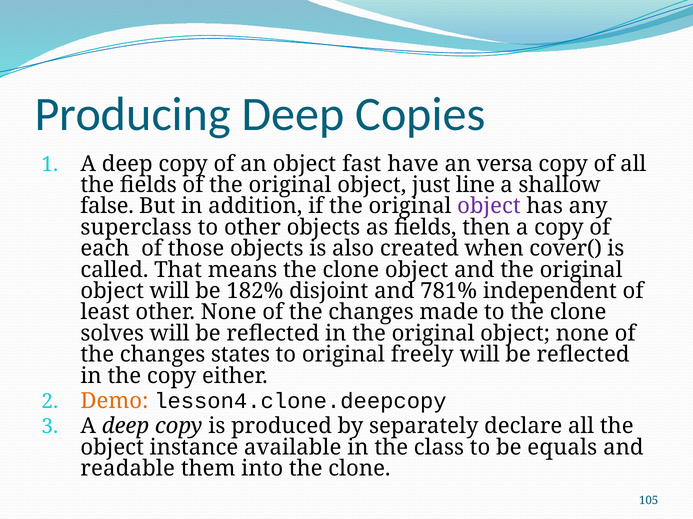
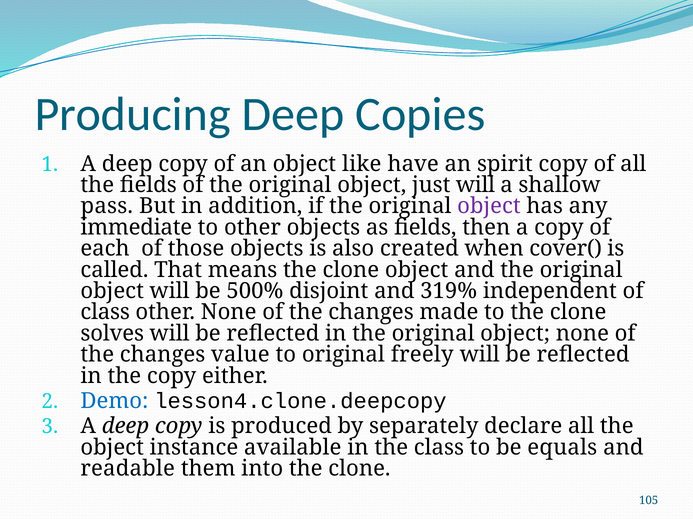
fast: fast -> like
versa: versa -> spirit
just line: line -> will
false: false -> pass
superclass: superclass -> immediate
182%: 182% -> 500%
781%: 781% -> 319%
least at (105, 313): least -> class
states: states -> value
Demo colour: orange -> blue
